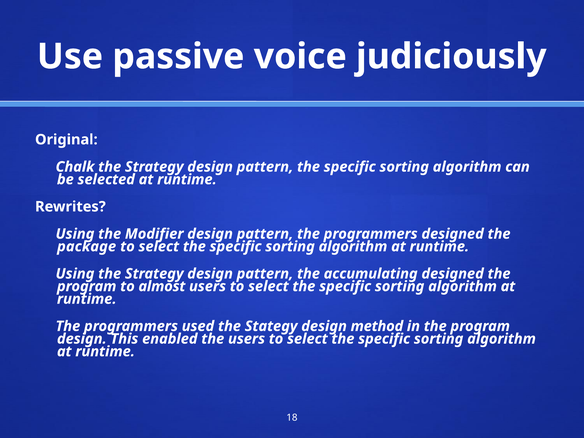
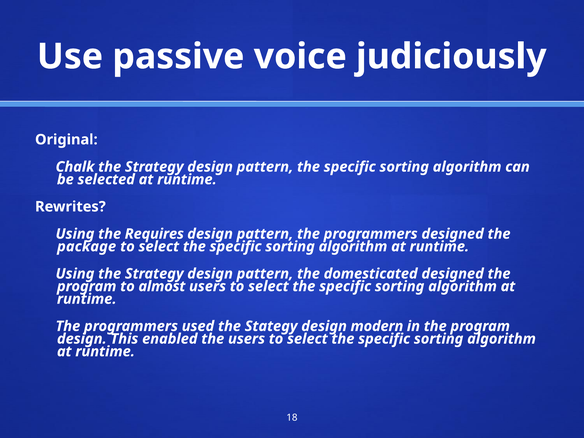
Modifier: Modifier -> Requires
accumulating: accumulating -> domesticated
method: method -> modern
